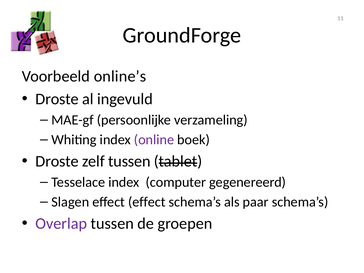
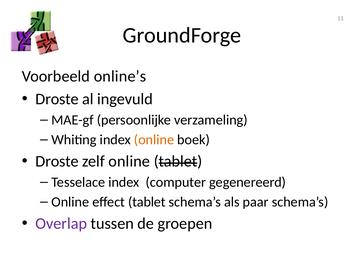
online at (154, 140) colour: purple -> orange
zelf tussen: tussen -> online
Slagen at (70, 202): Slagen -> Online
effect effect: effect -> tablet
